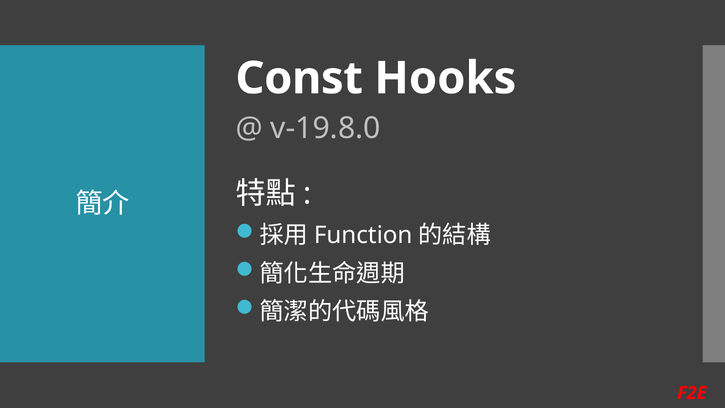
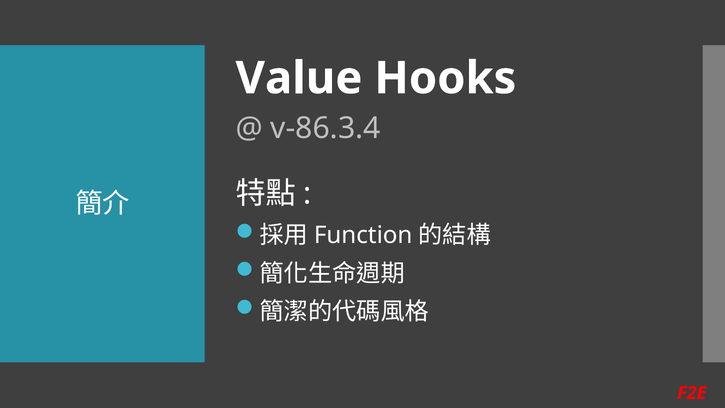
Const: Const -> Value
v-19.8.0: v-19.8.0 -> v-86.3.4
